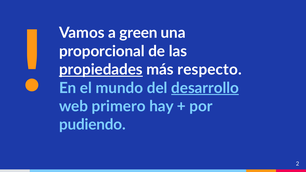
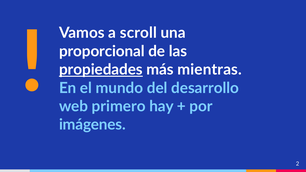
green: green -> scroll
respecto: respecto -> mientras
desarrollo underline: present -> none
pudiendo: pudiendo -> imágenes
